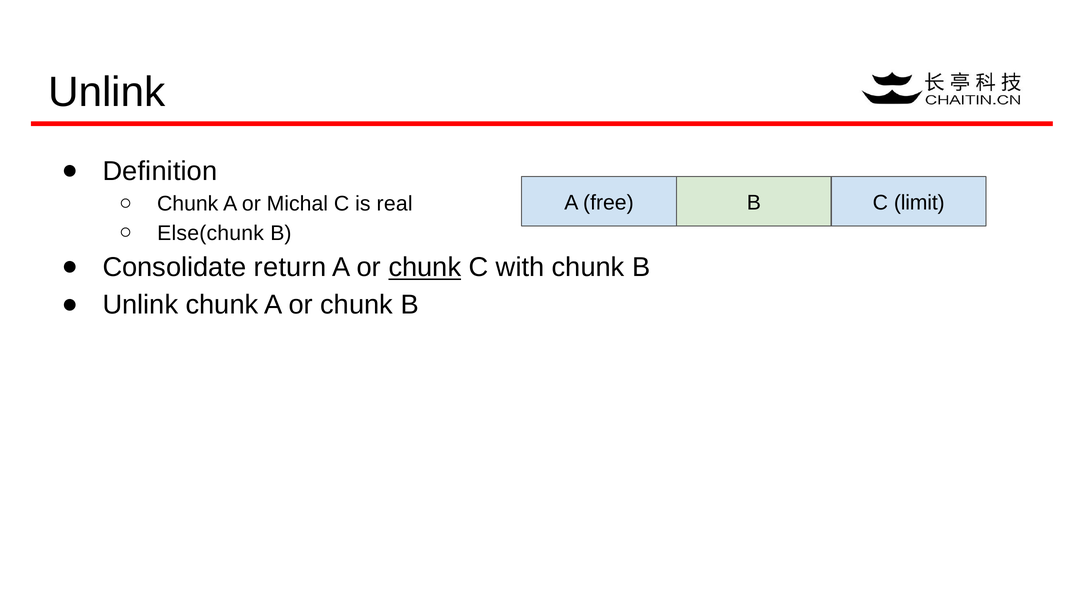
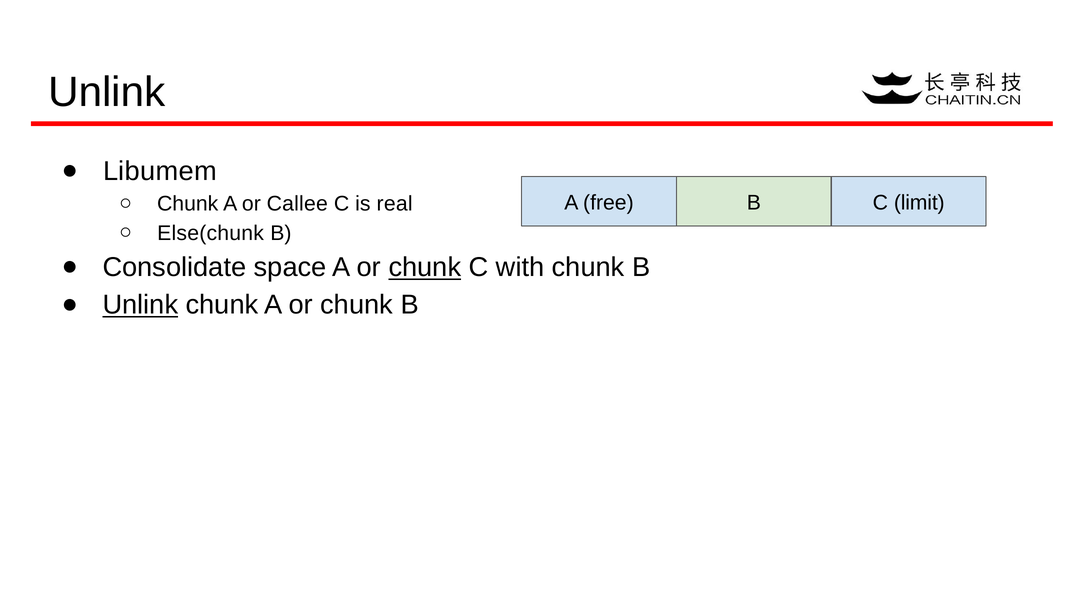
Definition: Definition -> Libumem
Michal: Michal -> Callee
return: return -> space
Unlink at (140, 305) underline: none -> present
